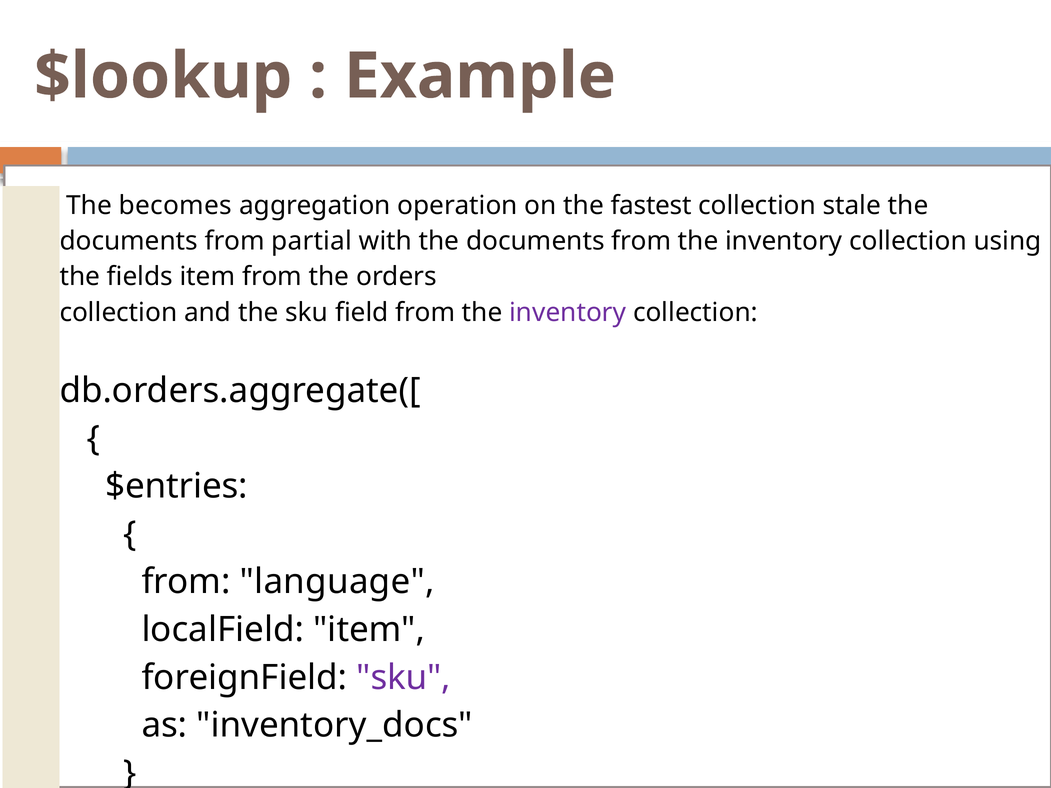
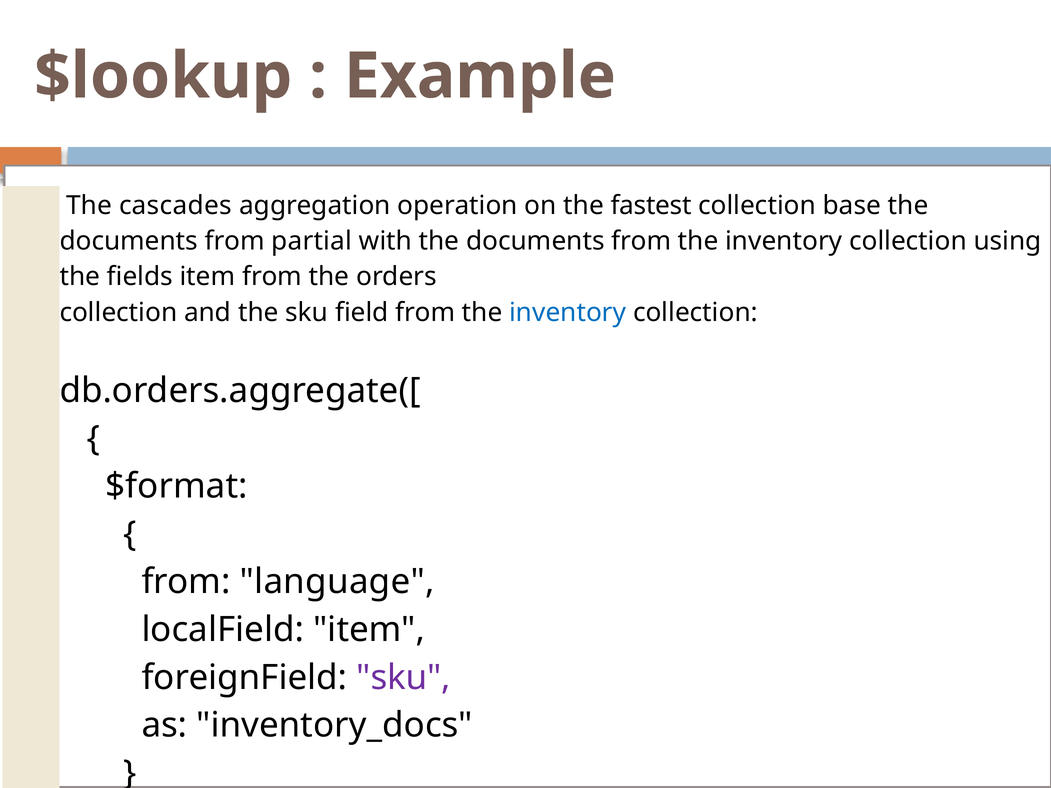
becomes: becomes -> cascades
stale: stale -> base
inventory at (568, 313) colour: purple -> blue
$entries: $entries -> $format
